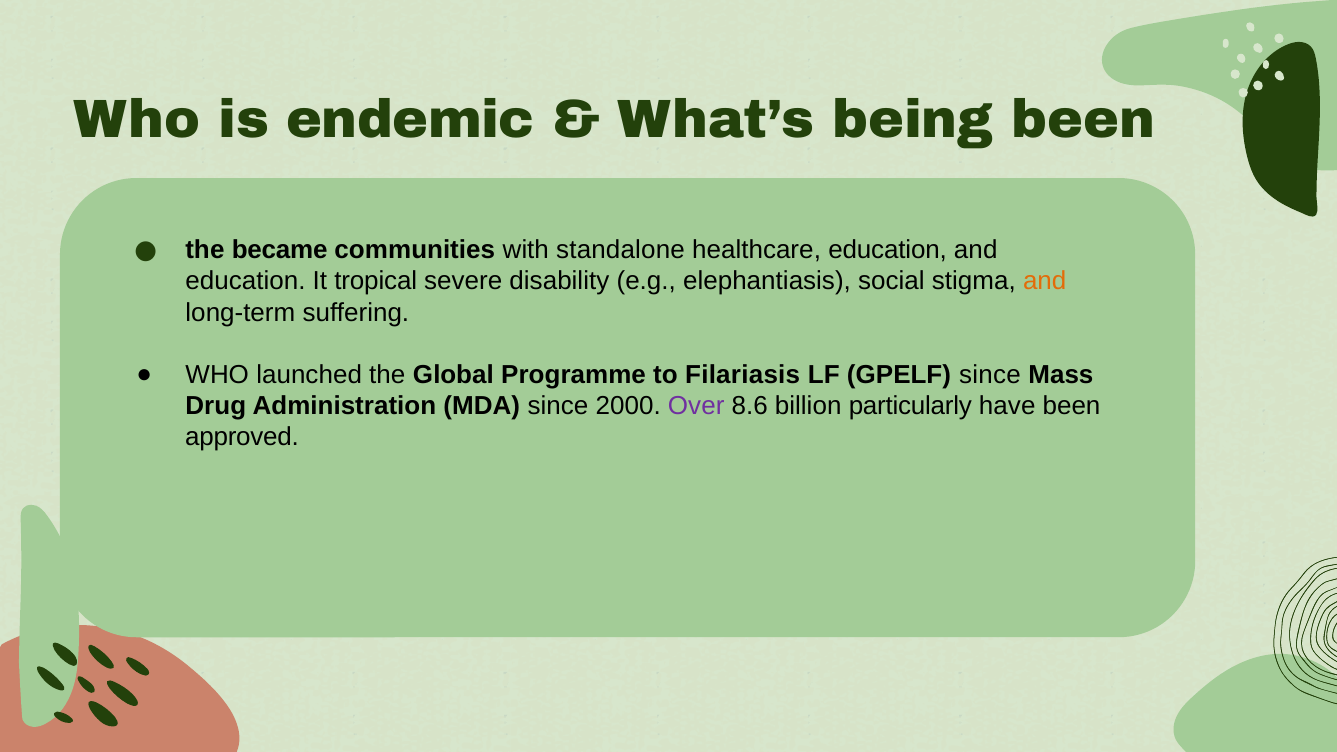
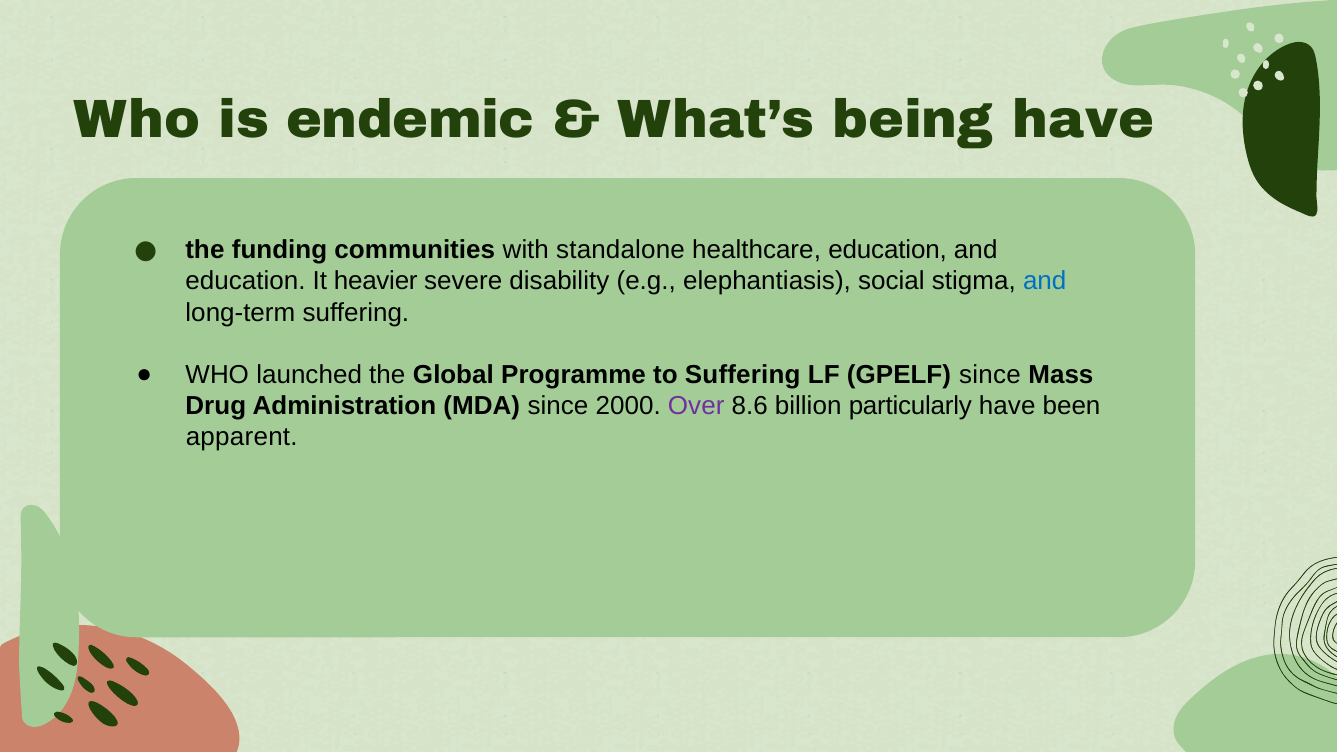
being been: been -> have
became: became -> funding
tropical: tropical -> heavier
and at (1045, 281) colour: orange -> blue
to Filariasis: Filariasis -> Suffering
approved: approved -> apparent
